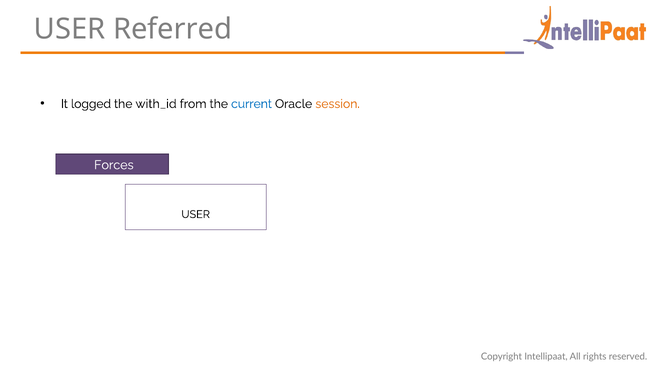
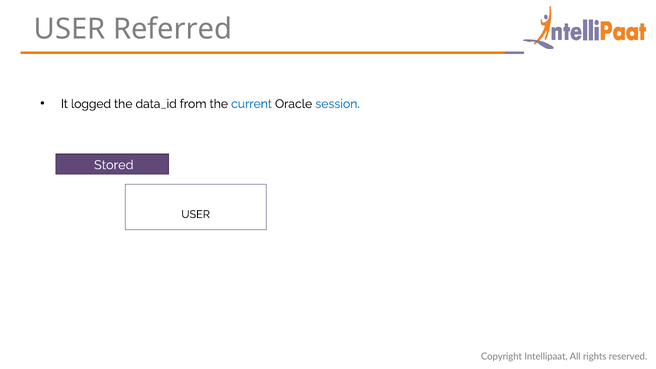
with_id: with_id -> data_id
session colour: orange -> blue
Forces: Forces -> Stored
